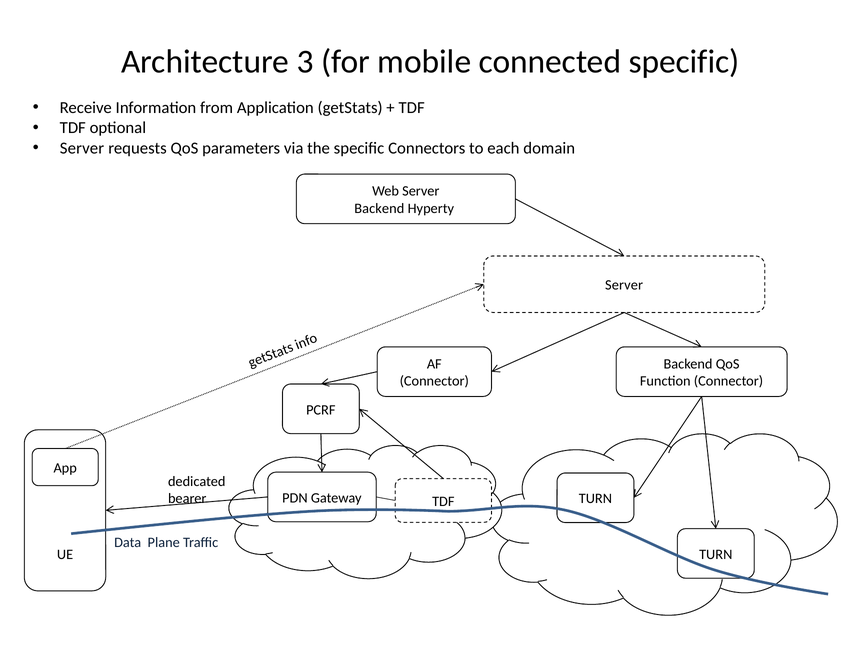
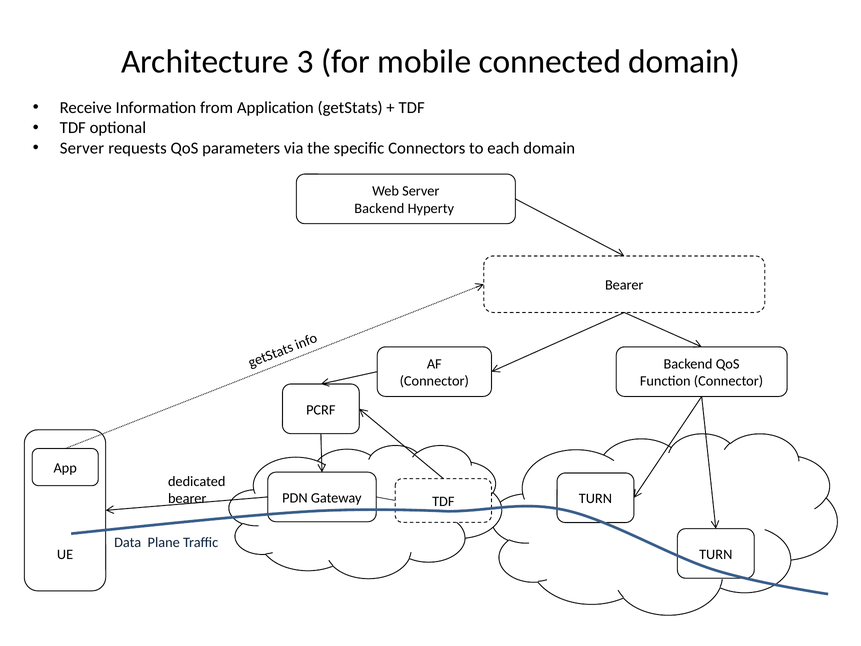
connected specific: specific -> domain
Server at (624, 285): Server -> Bearer
